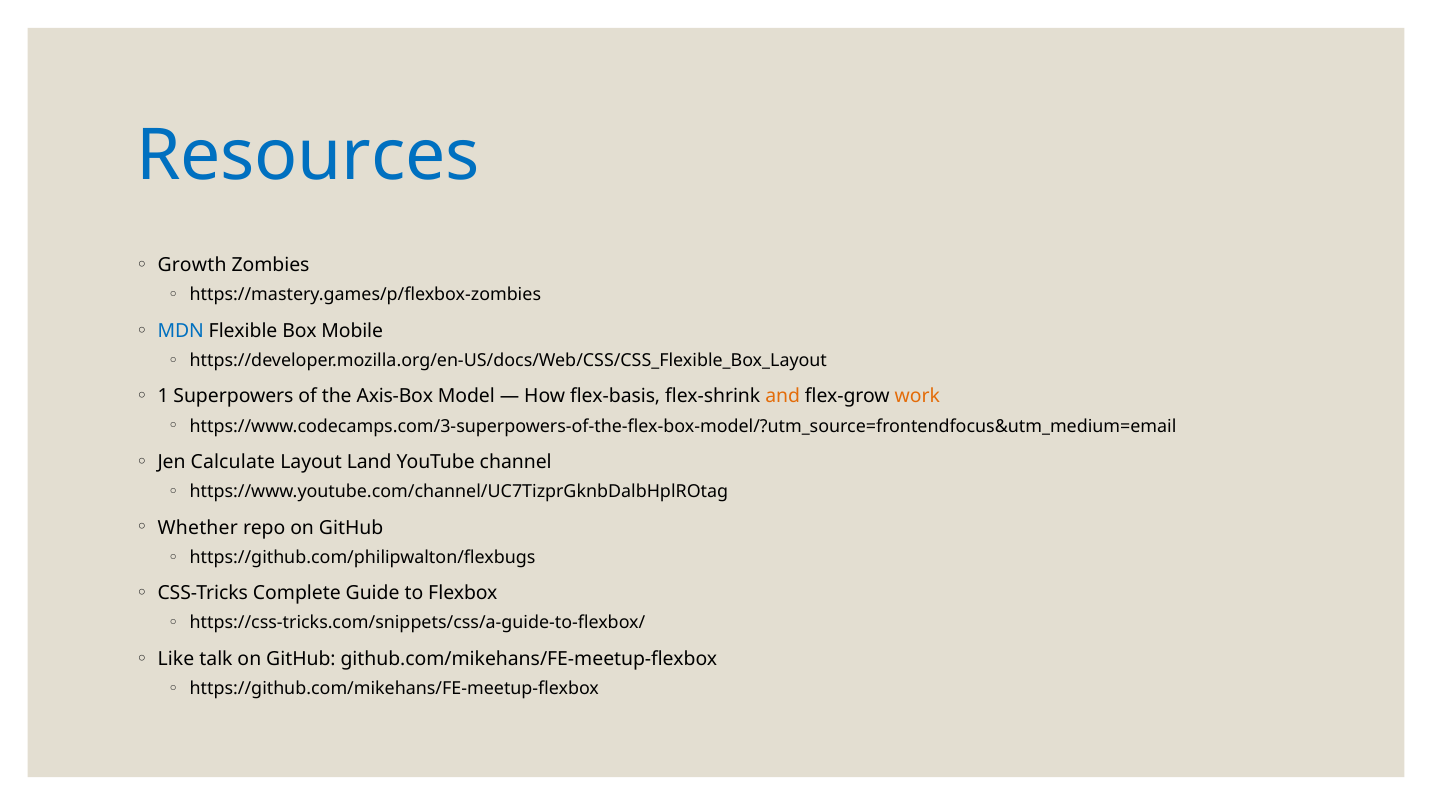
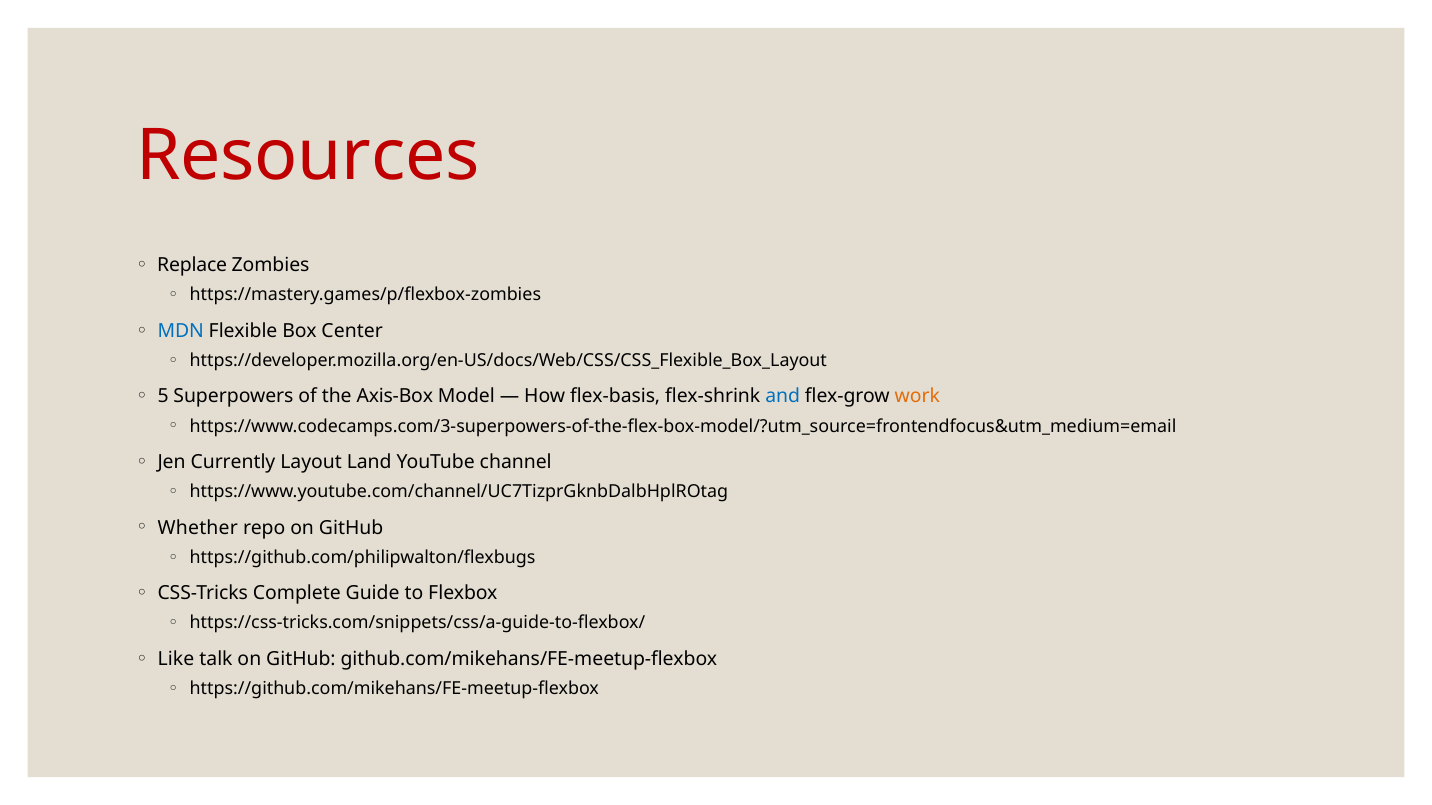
Resources colour: blue -> red
Growth: Growth -> Replace
Mobile: Mobile -> Center
1: 1 -> 5
and colour: orange -> blue
Calculate: Calculate -> Currently
